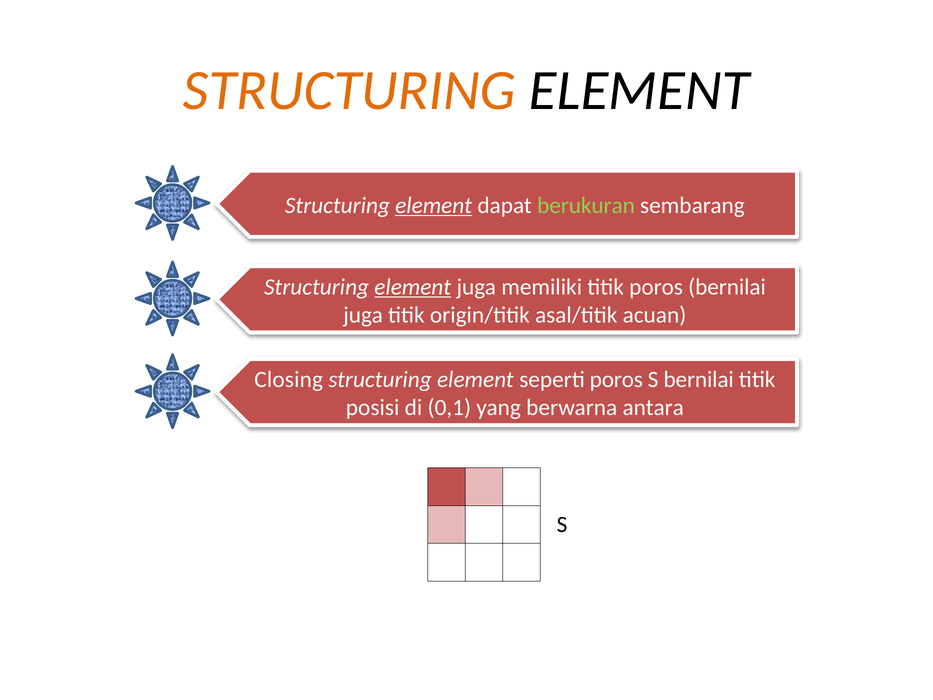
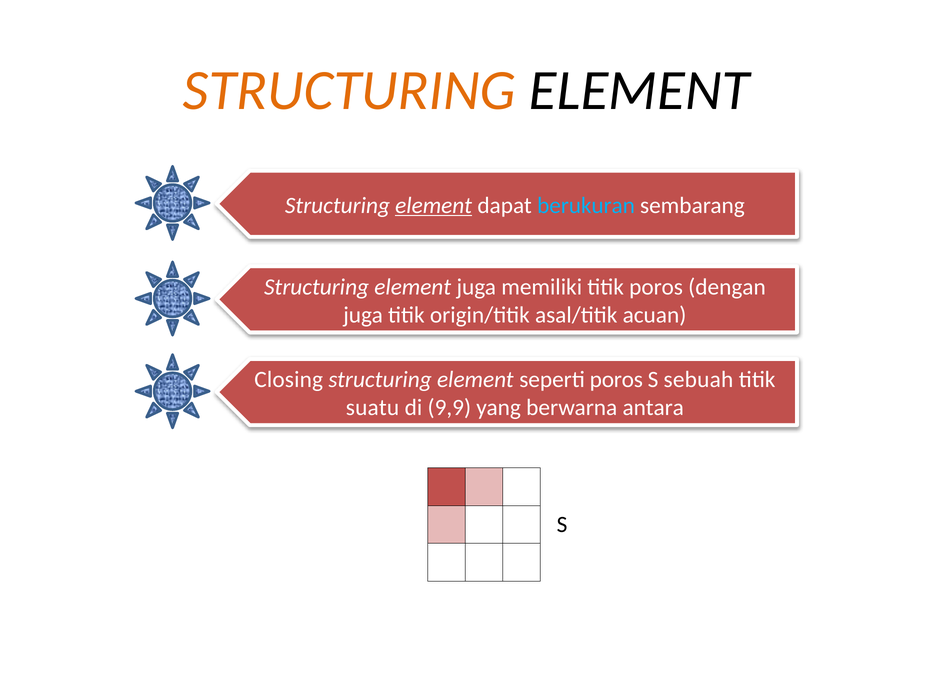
berukuran colour: light green -> light blue
element at (413, 287) underline: present -> none
poros bernilai: bernilai -> dengan
S bernilai: bernilai -> sebuah
posisi: posisi -> suatu
0,1: 0,1 -> 9,9
